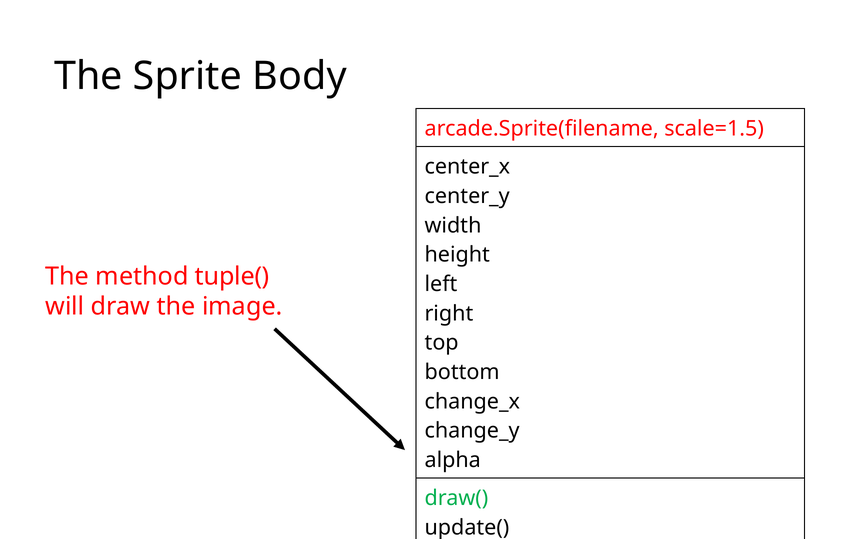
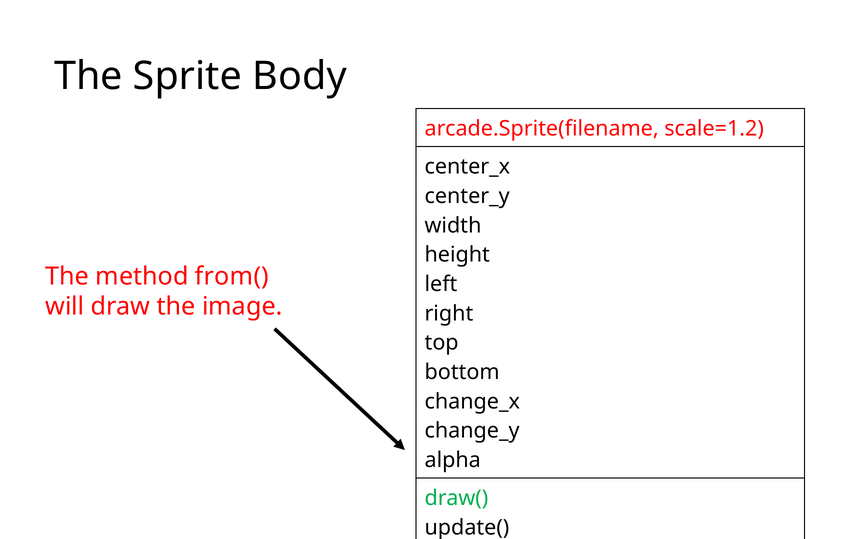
scale=1.5: scale=1.5 -> scale=1.2
tuple(: tuple( -> from(
